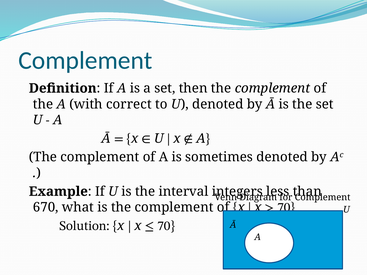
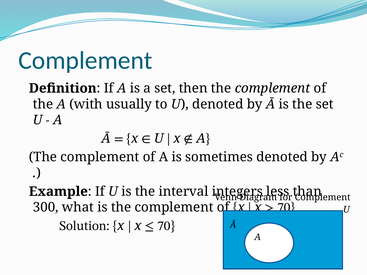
correct: correct -> usually
670: 670 -> 300
